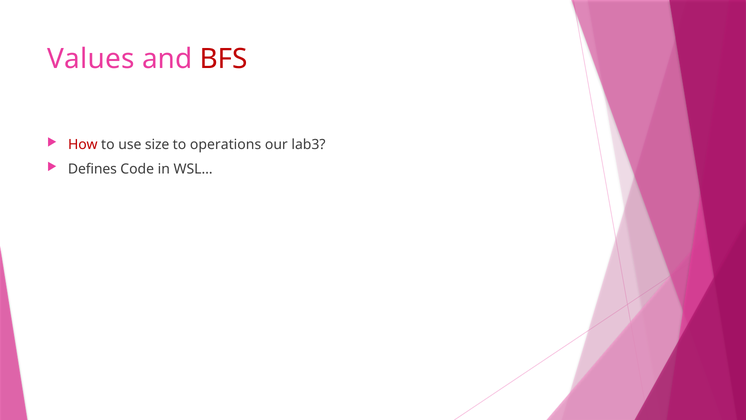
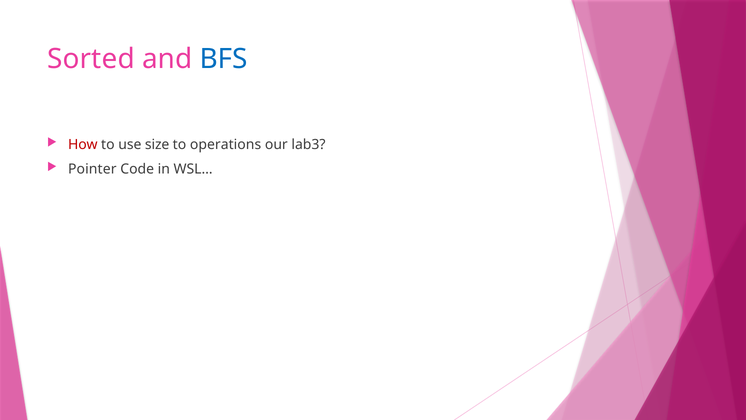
Values: Values -> Sorted
BFS colour: red -> blue
Defines: Defines -> Pointer
